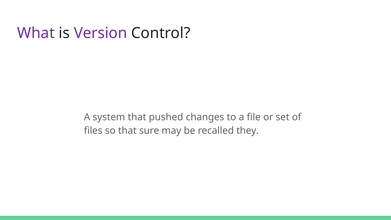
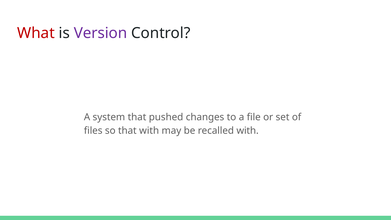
What colour: purple -> red
that sure: sure -> with
recalled they: they -> with
